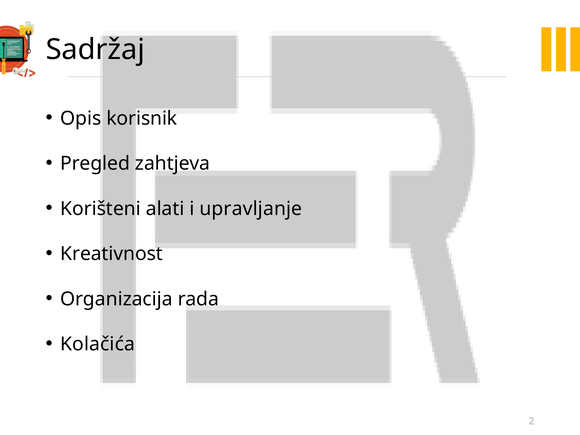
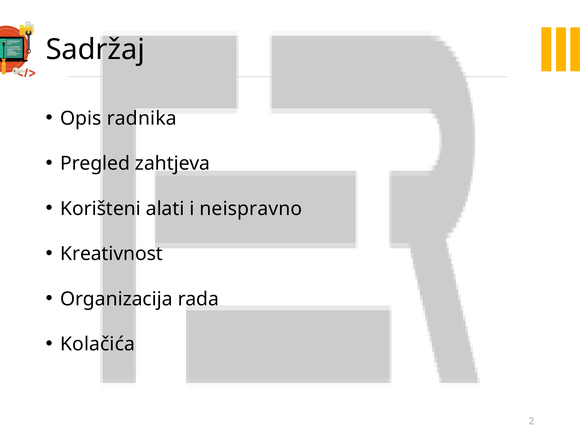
korisnik: korisnik -> radnika
upravljanje: upravljanje -> neispravno
